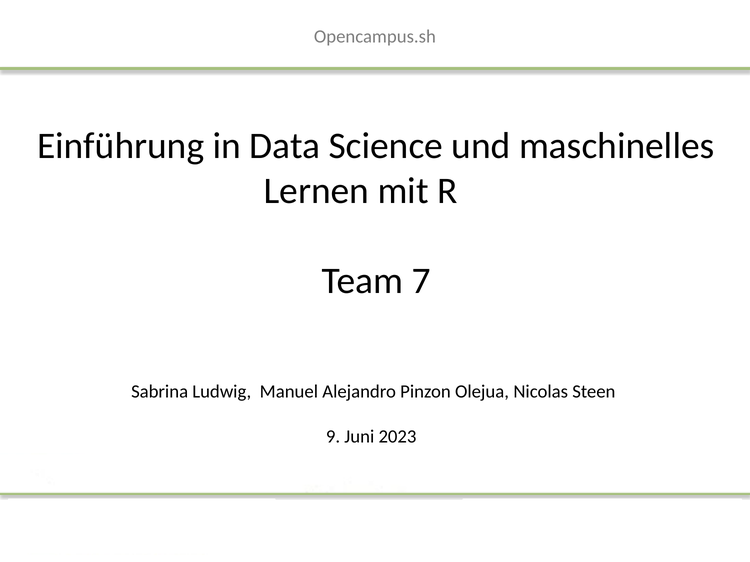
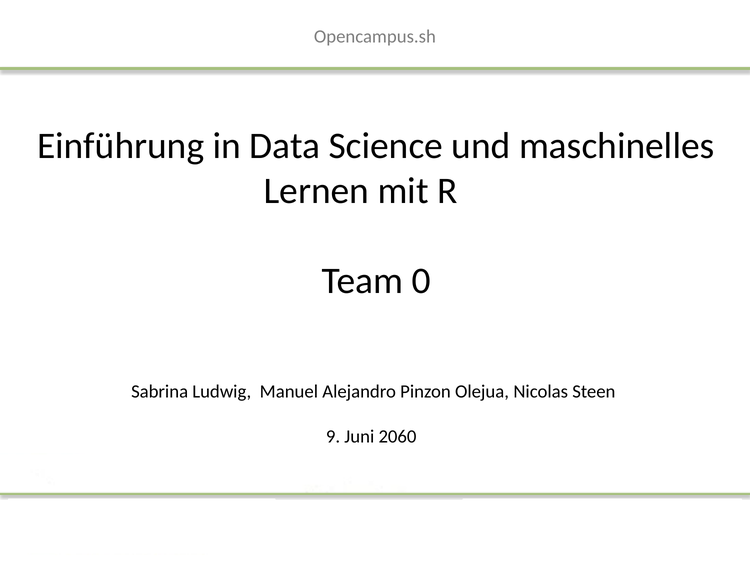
7: 7 -> 0
2023: 2023 -> 2060
